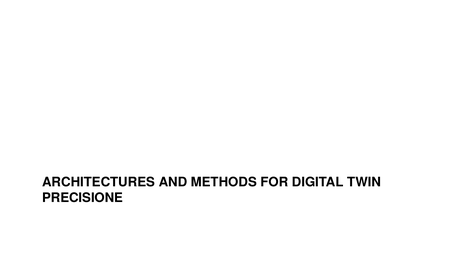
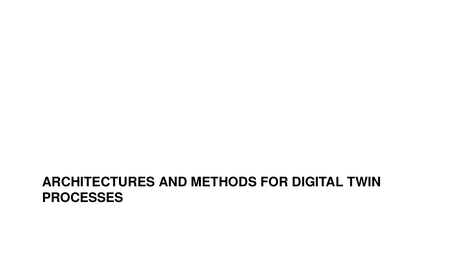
PRECISIONE: PRECISIONE -> PROCESSES
